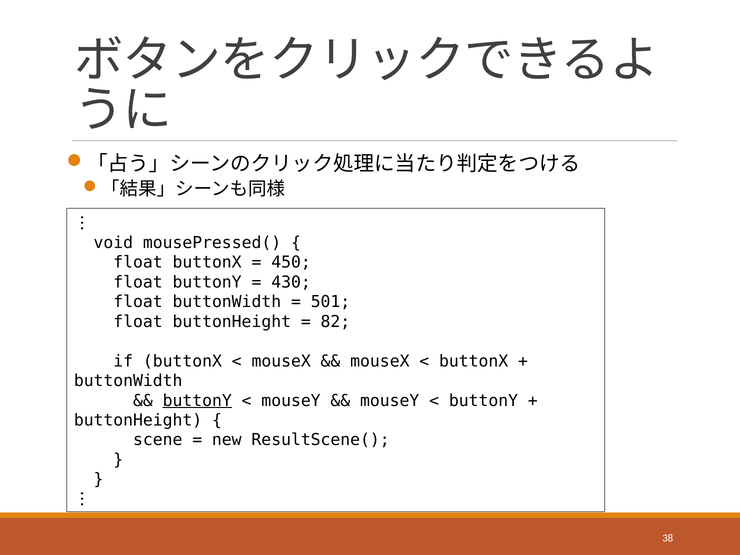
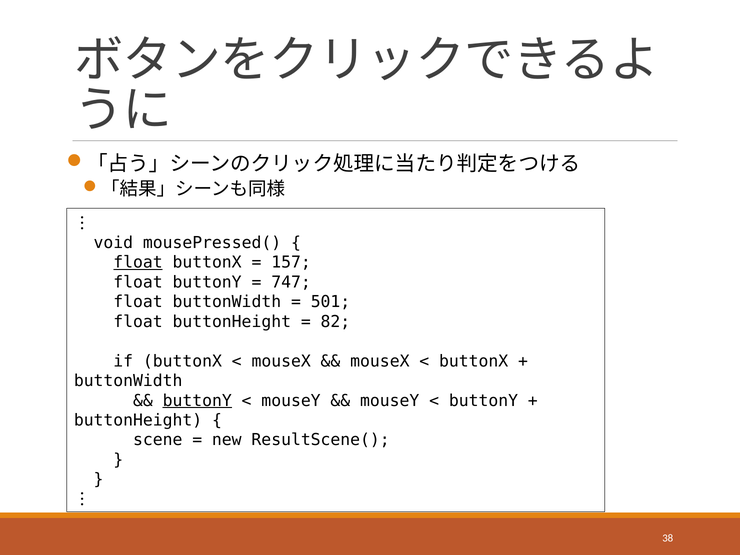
float at (138, 263) underline: none -> present
450: 450 -> 157
430: 430 -> 747
